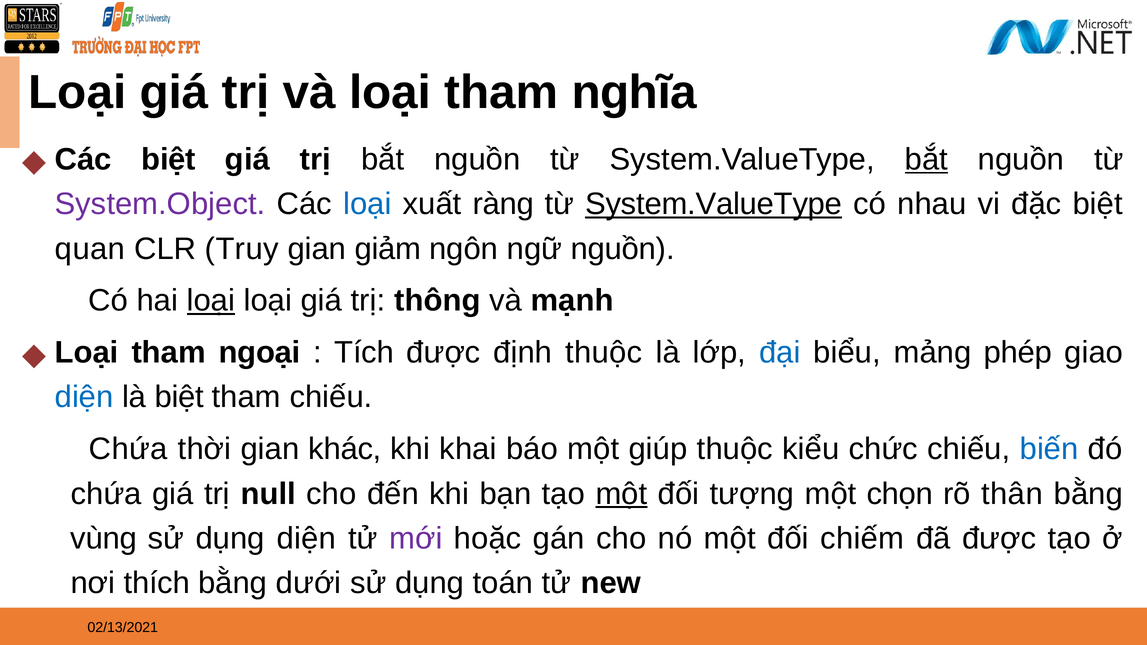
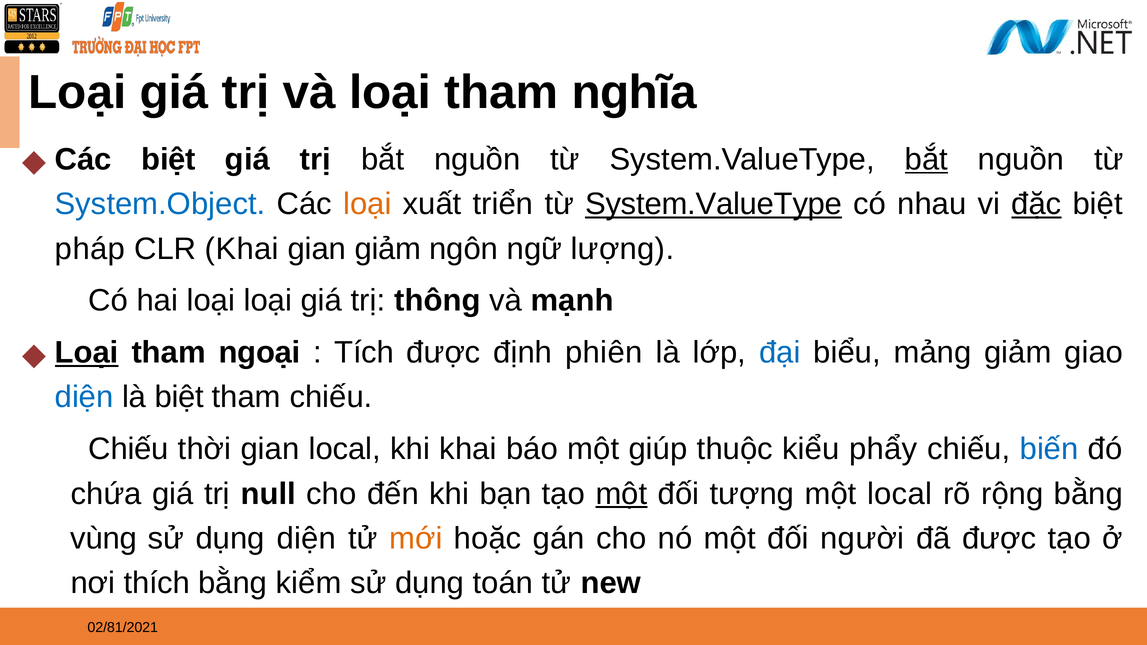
System.Object colour: purple -> blue
loại at (367, 204) colour: blue -> orange
ràng: ràng -> triển
đặc underline: none -> present
quan: quan -> pháp
CLR Truy: Truy -> Khai
ngữ nguồn: nguồn -> lượng
loại at (211, 301) underline: present -> none
Loại at (87, 353) underline: none -> present
định thuộc: thuộc -> phiên
mảng phép: phép -> giảm
Chứa at (128, 449): Chứa -> Chiếu
gian khác: khác -> local
chức: chức -> phẩy
một chọn: chọn -> local
thân: thân -> rộng
mới colour: purple -> orange
chiếm: chiếm -> người
dưới: dưới -> kiểm
02/13/2021: 02/13/2021 -> 02/81/2021
